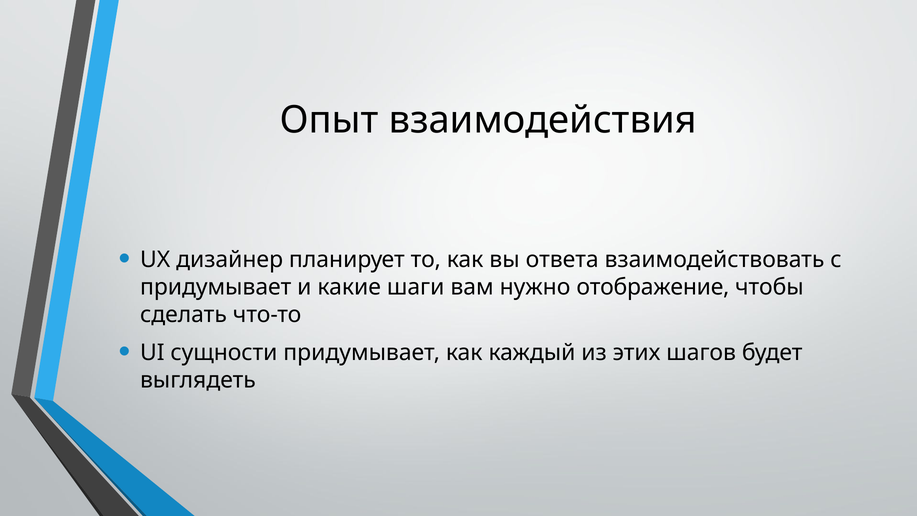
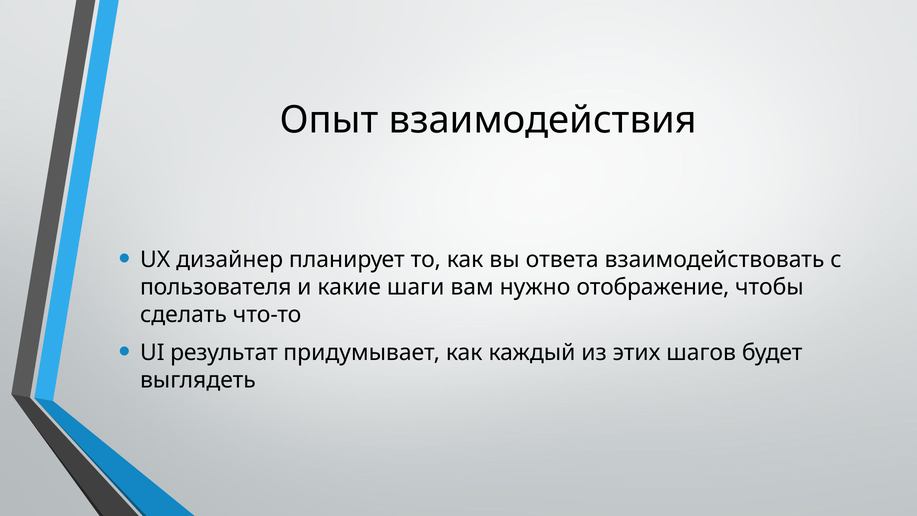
придумывает at (216, 287): придумывает -> пользователя
сущности: сущности -> результат
